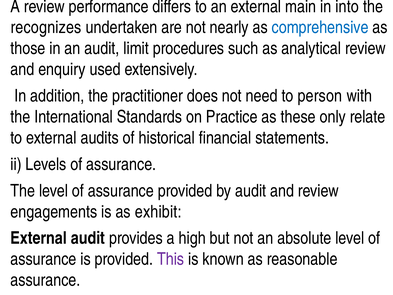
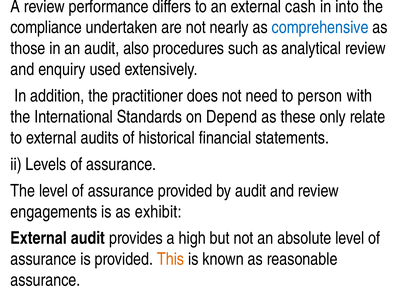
main: main -> cash
recognizes: recognizes -> compliance
limit: limit -> also
Practice: Practice -> Depend
This colour: purple -> orange
